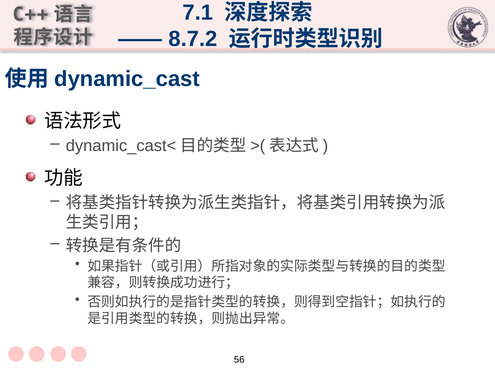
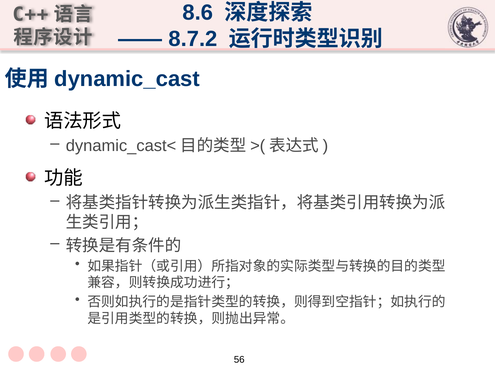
7.1: 7.1 -> 8.6
